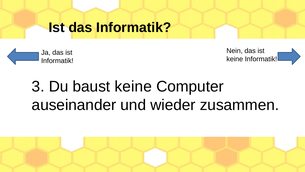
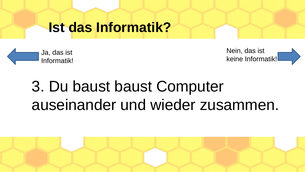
baust keine: keine -> baust
